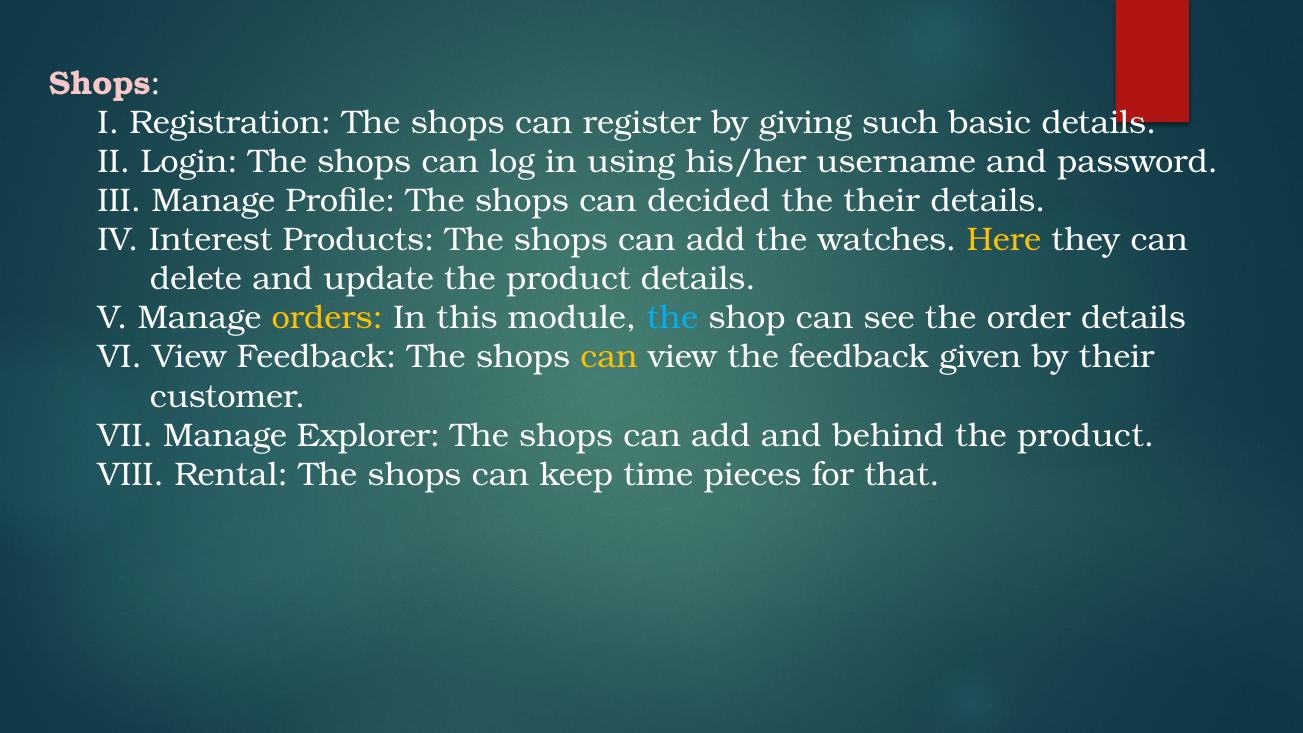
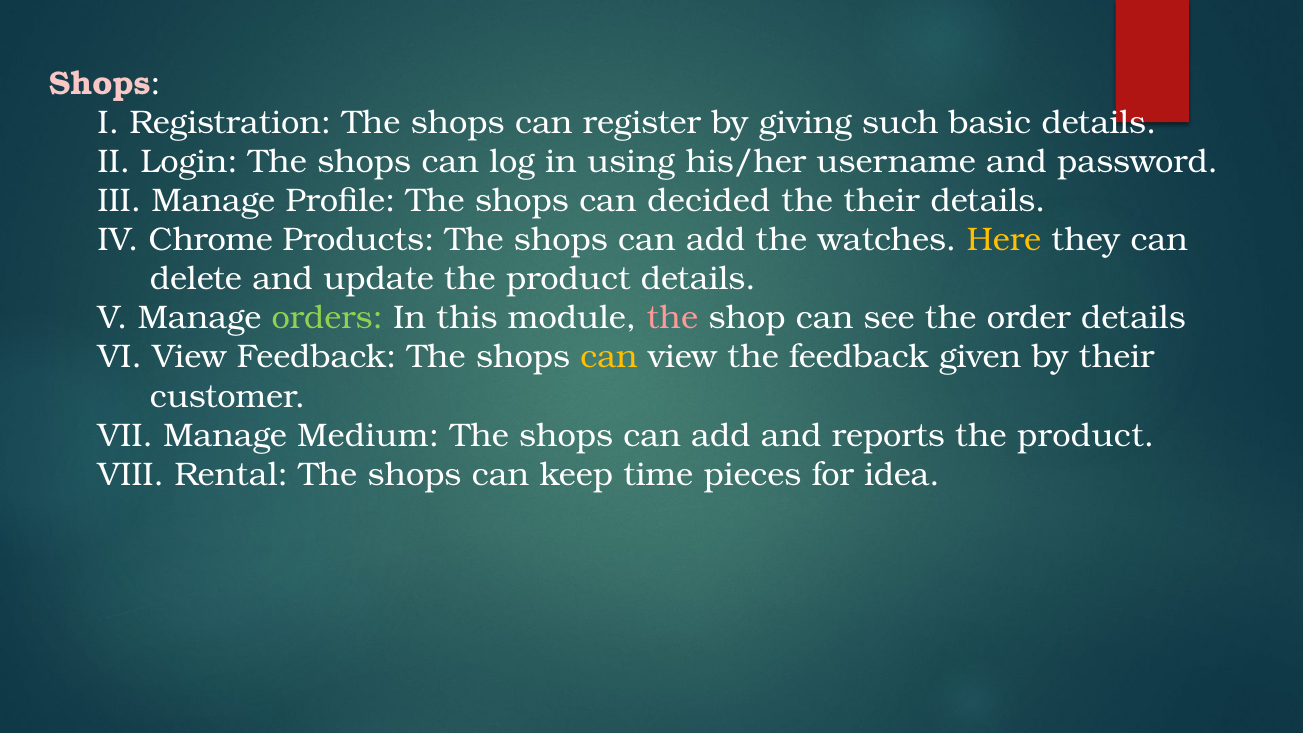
Interest: Interest -> Chrome
orders colour: yellow -> light green
the at (672, 318) colour: light blue -> pink
Explorer: Explorer -> Medium
behind: behind -> reports
that: that -> idea
